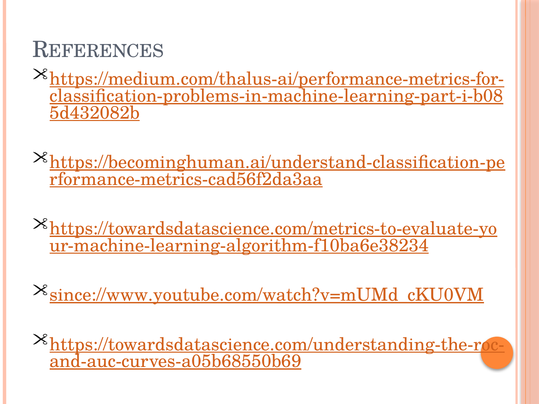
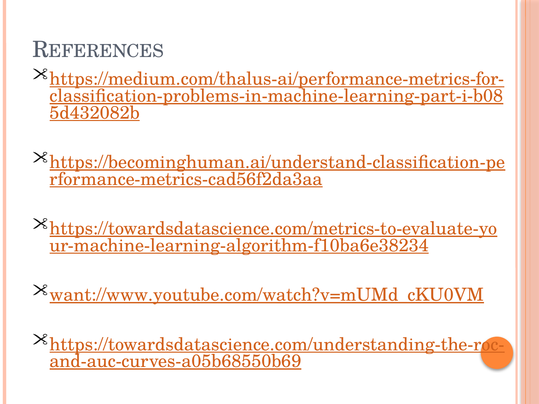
since://www.youtube.com/watch?v=mUMd_cKU0VM: since://www.youtube.com/watch?v=mUMd_cKU0VM -> want://www.youtube.com/watch?v=mUMd_cKU0VM
